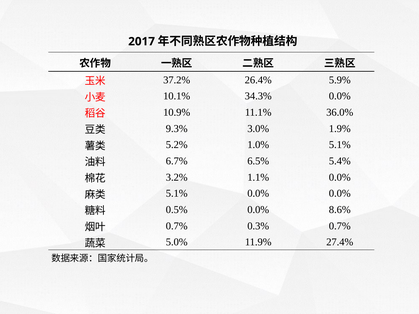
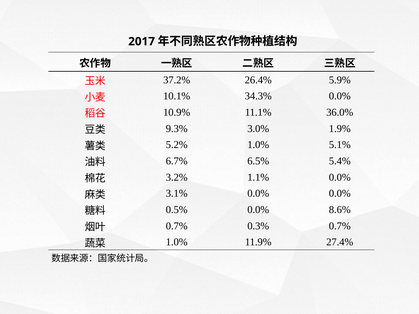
5.1% at (177, 194): 5.1% -> 3.1%
5.0% at (177, 242): 5.0% -> 1.0%
